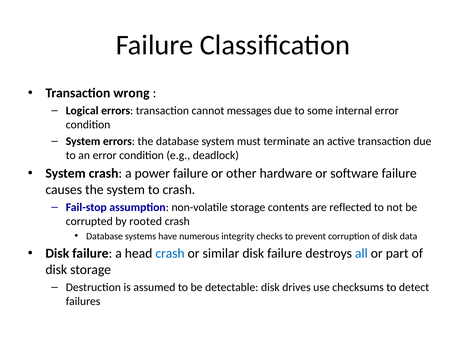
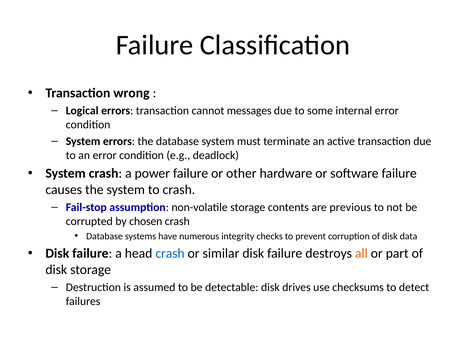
reflected: reflected -> previous
rooted: rooted -> chosen
all colour: blue -> orange
